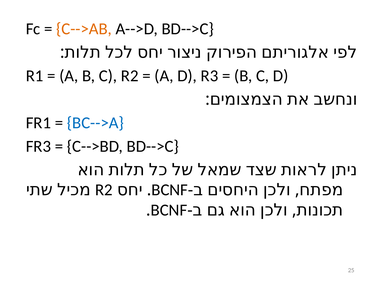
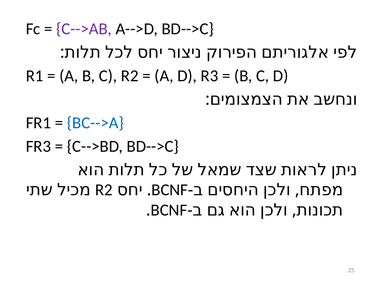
C-->AB colour: orange -> purple
